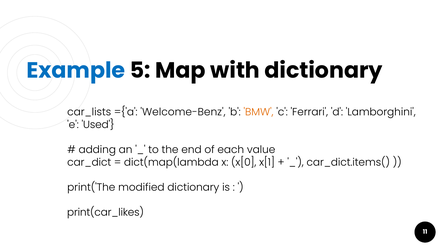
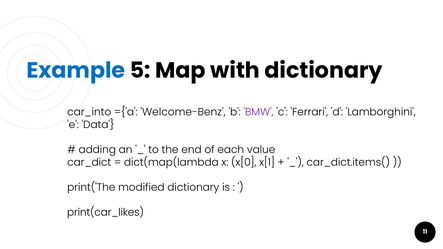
car_lists: car_lists -> car_into
BMW colour: orange -> purple
Used: Used -> Data
